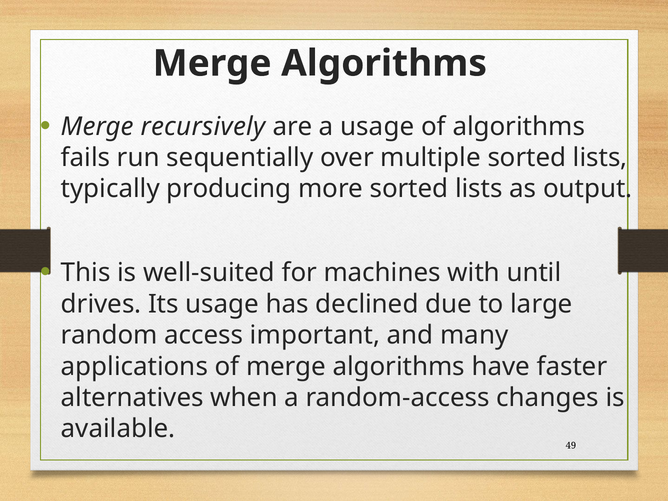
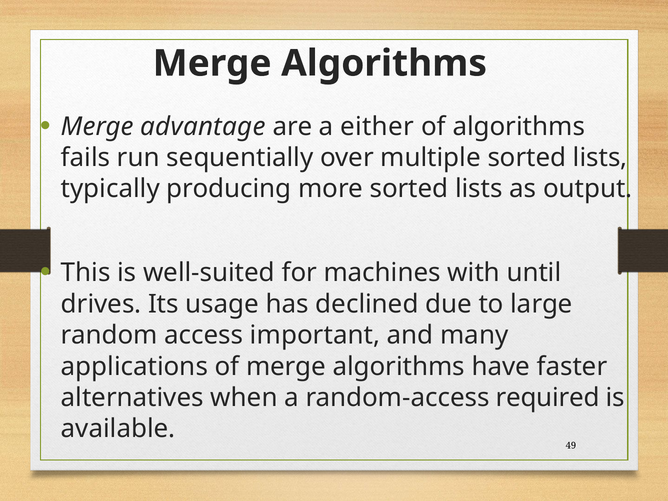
recursively: recursively -> advantage
a usage: usage -> either
changes: changes -> required
